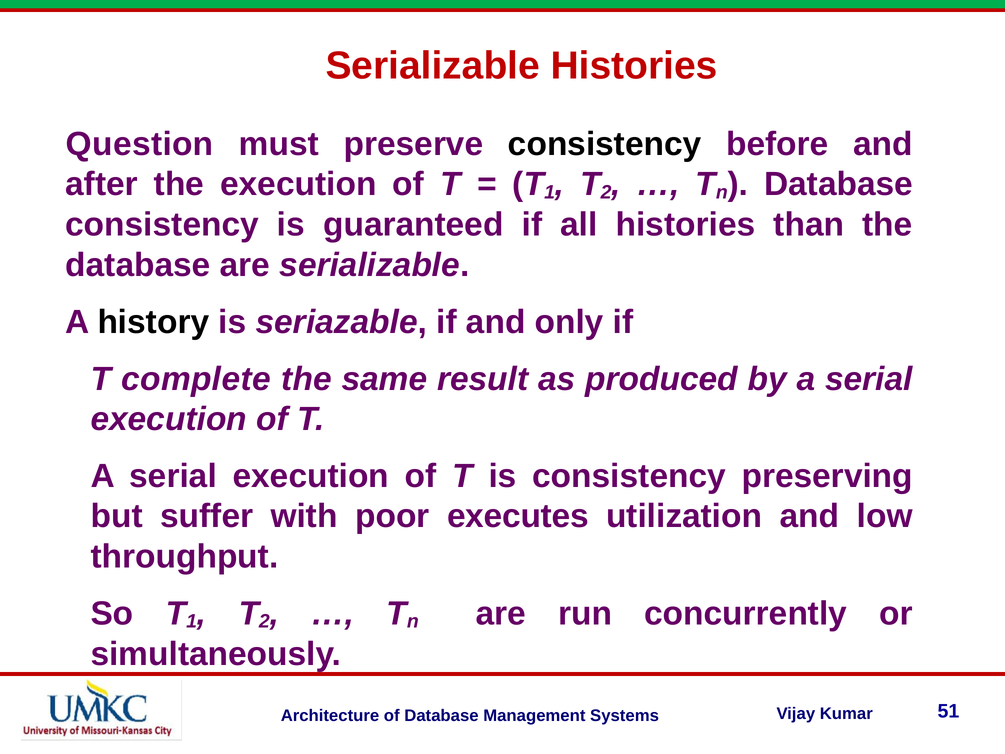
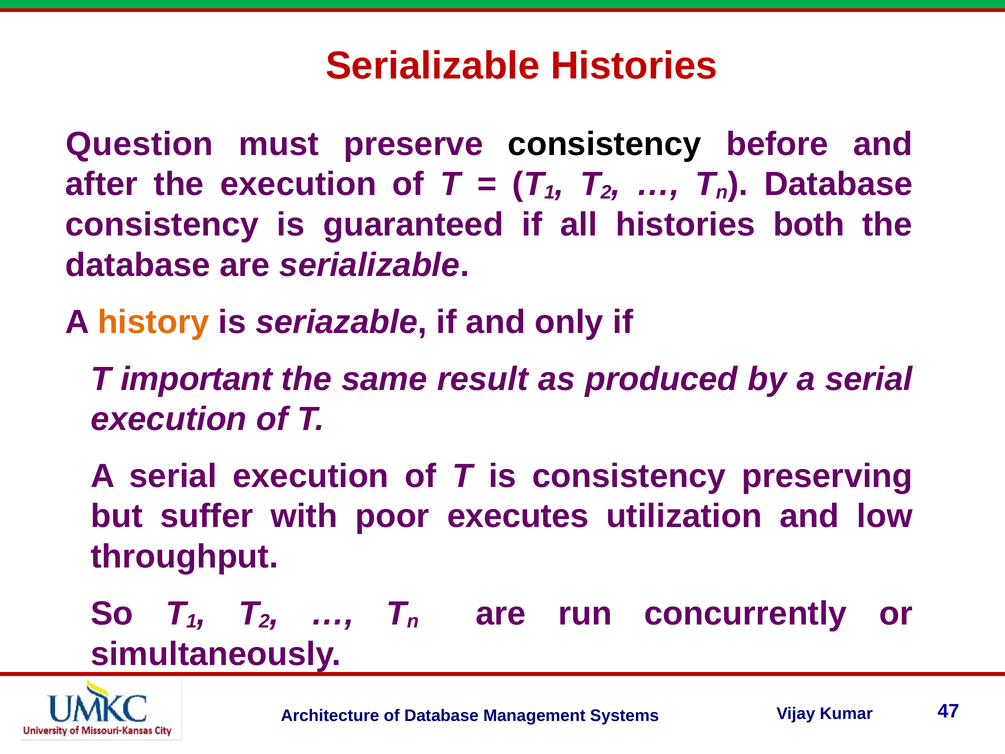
than: than -> both
history colour: black -> orange
complete: complete -> important
51: 51 -> 47
